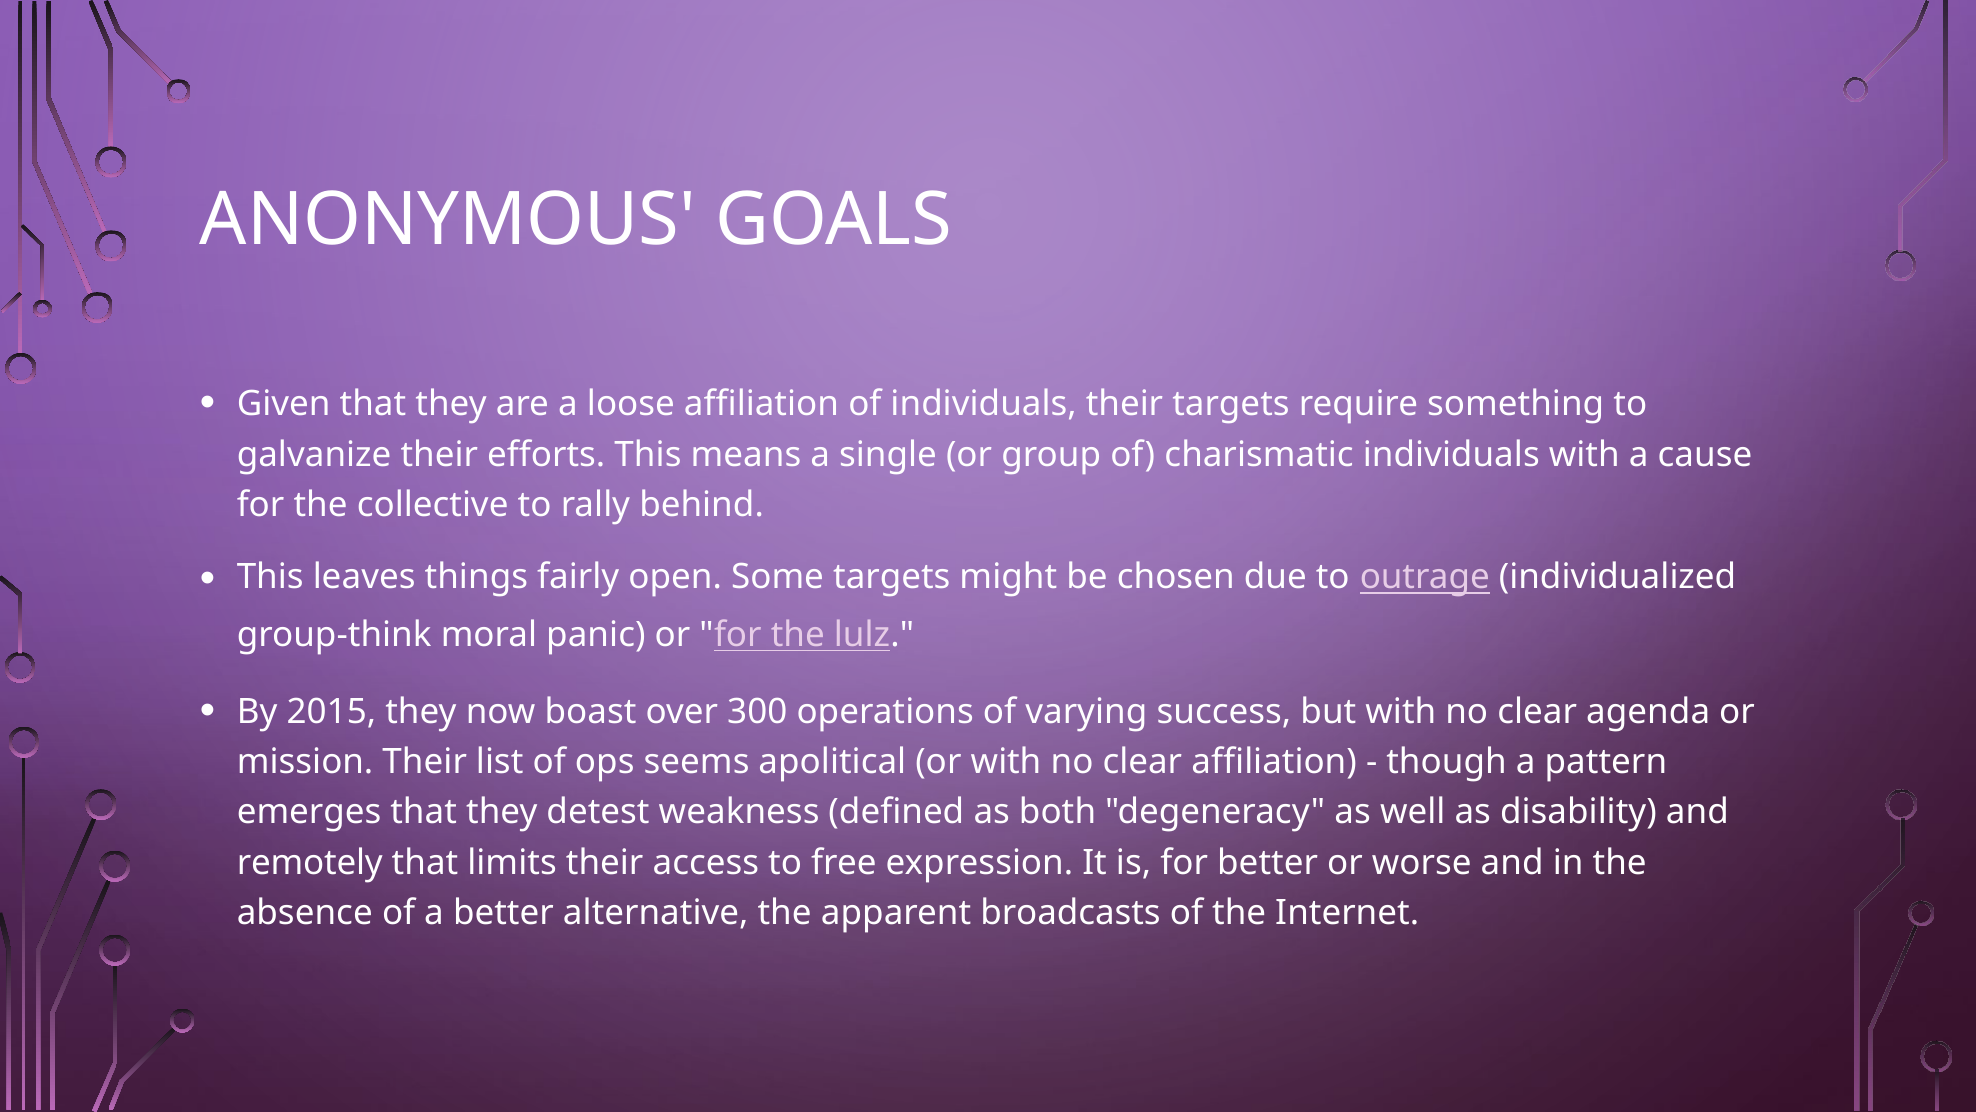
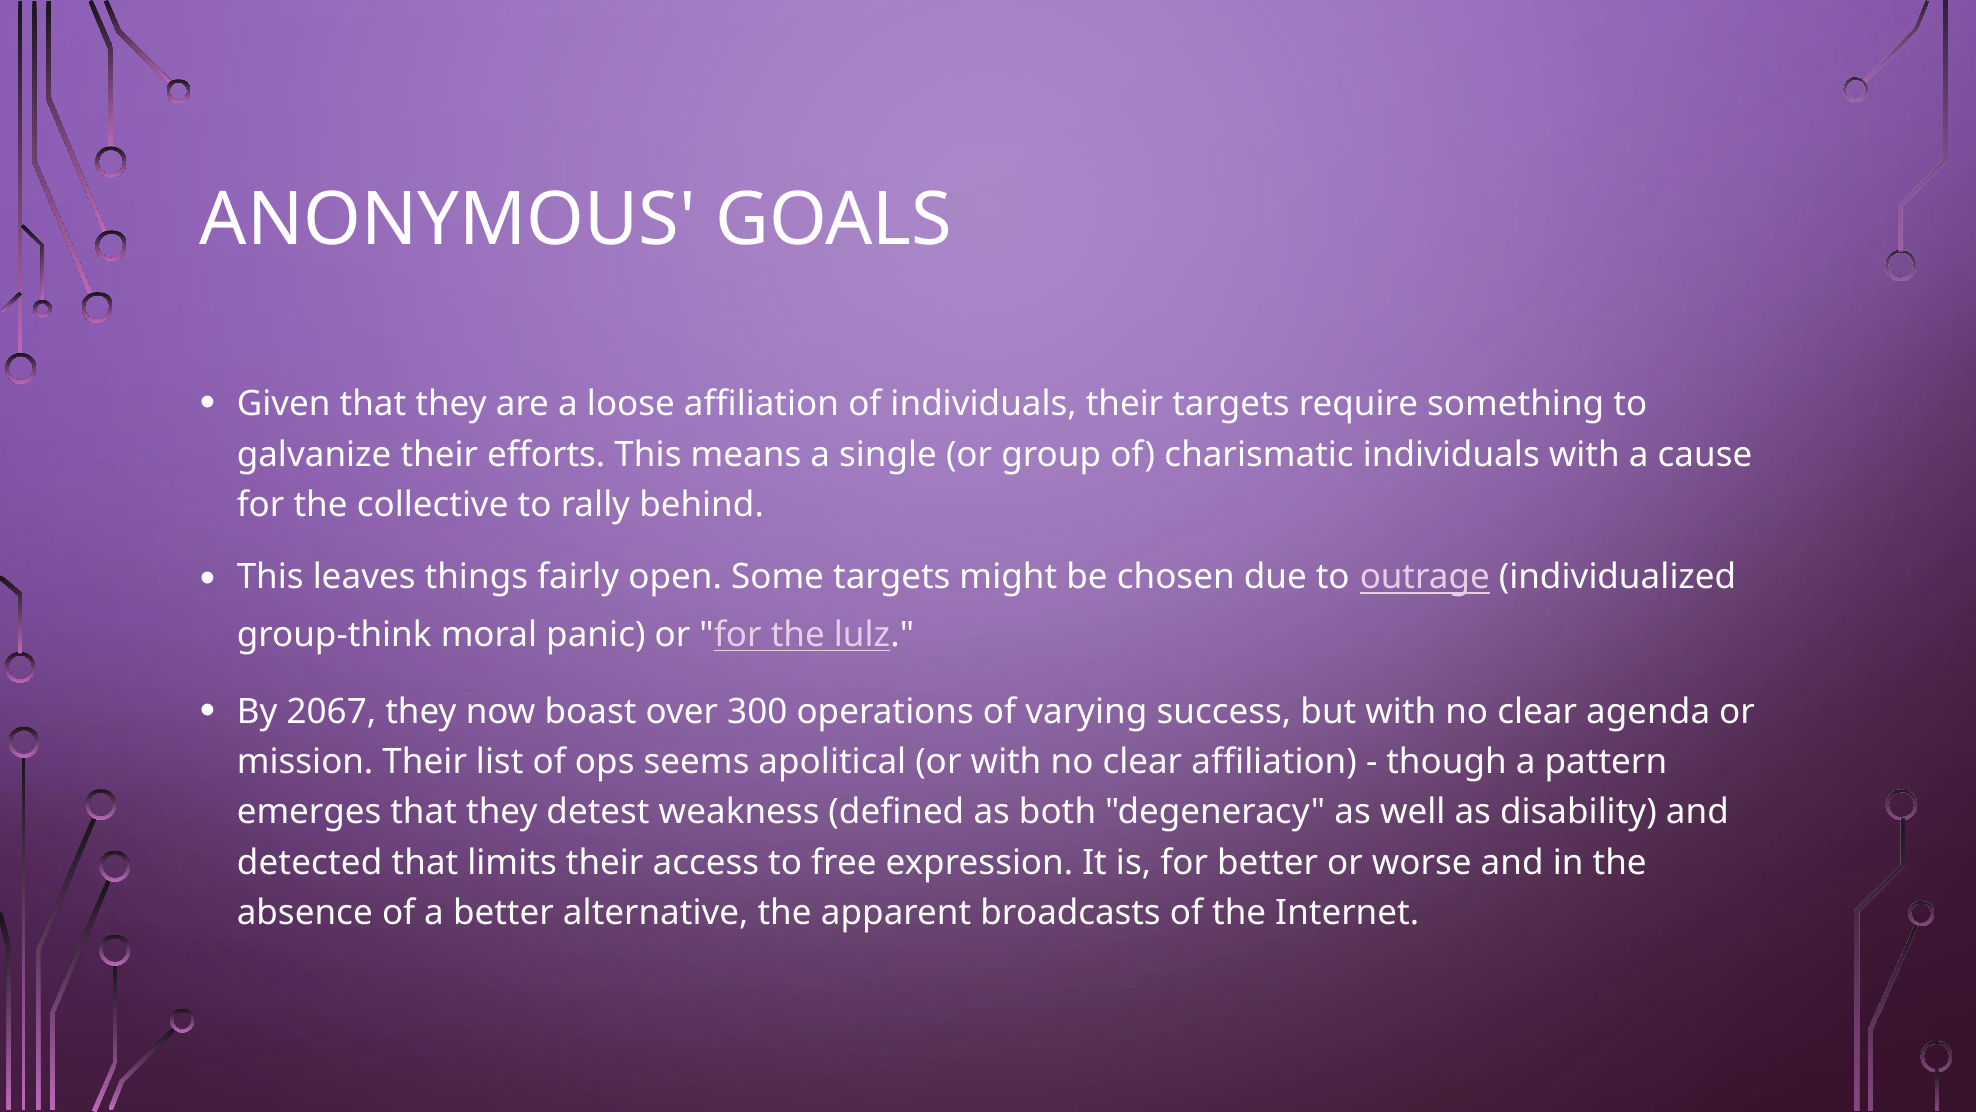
2015: 2015 -> 2067
remotely: remotely -> detected
